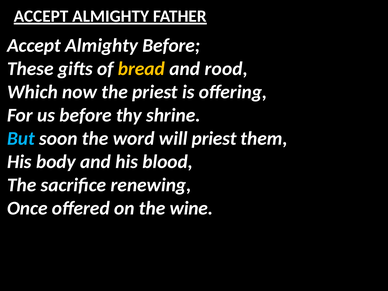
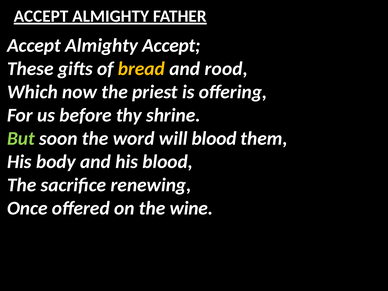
Almighty Before: Before -> Accept
But colour: light blue -> light green
will priest: priest -> blood
